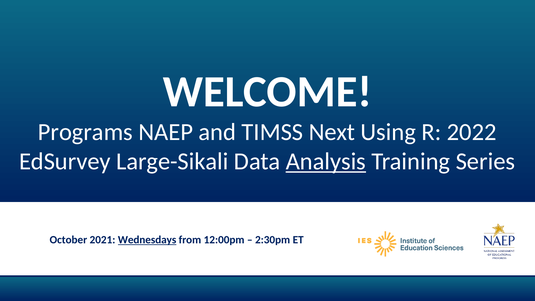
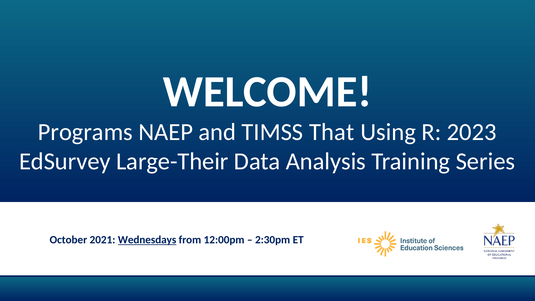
Next: Next -> That
2022: 2022 -> 2023
Large-Sikali: Large-Sikali -> Large-Their
Analysis underline: present -> none
